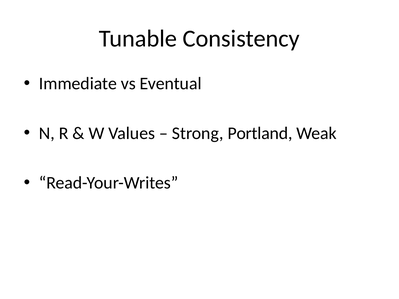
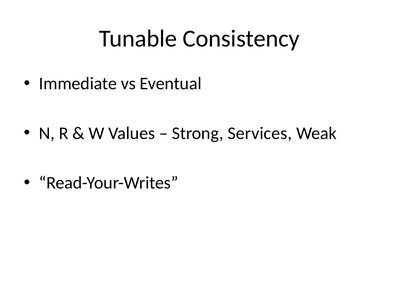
Portland: Portland -> Services
